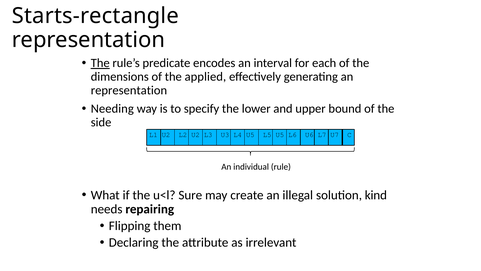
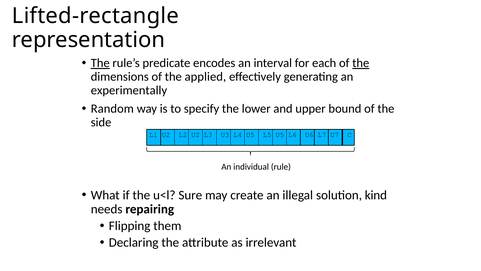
Starts-rectangle: Starts-rectangle -> Lifted-rectangle
the at (361, 63) underline: none -> present
representation at (129, 90): representation -> experimentally
Needing: Needing -> Random
